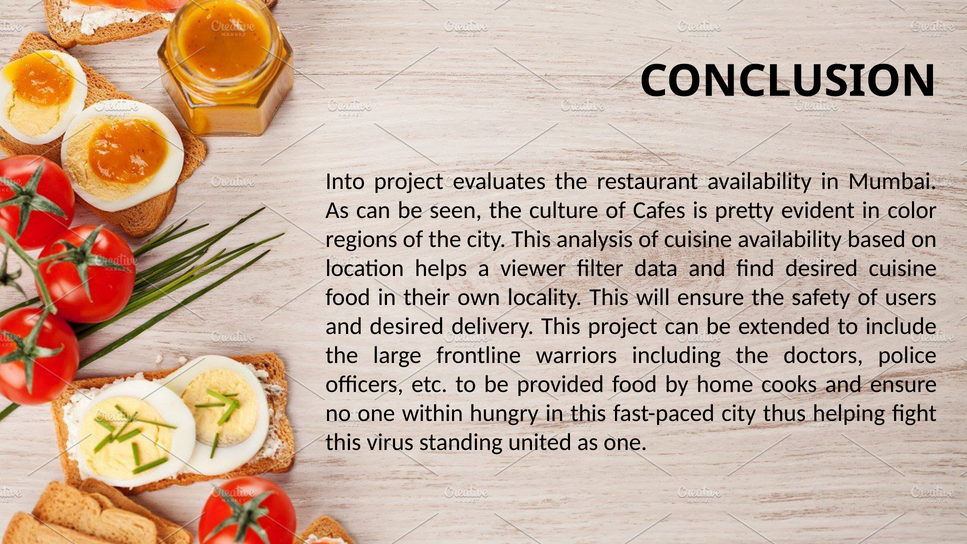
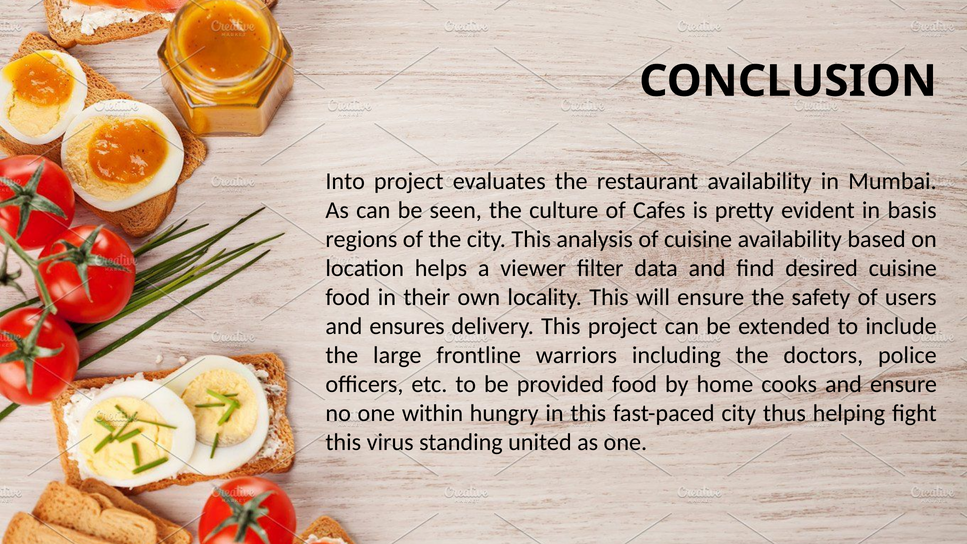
color: color -> basis
and desired: desired -> ensures
